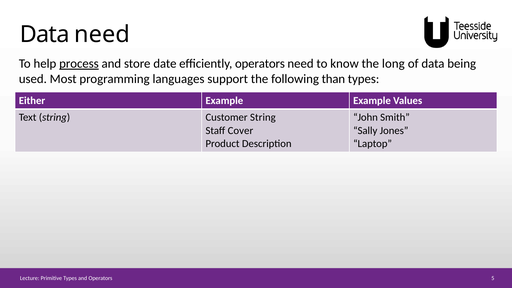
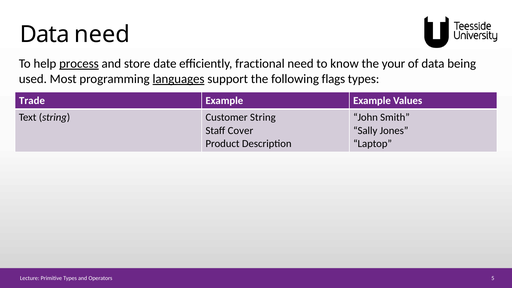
efficiently operators: operators -> fractional
long: long -> your
languages underline: none -> present
than: than -> flags
Either: Either -> Trade
